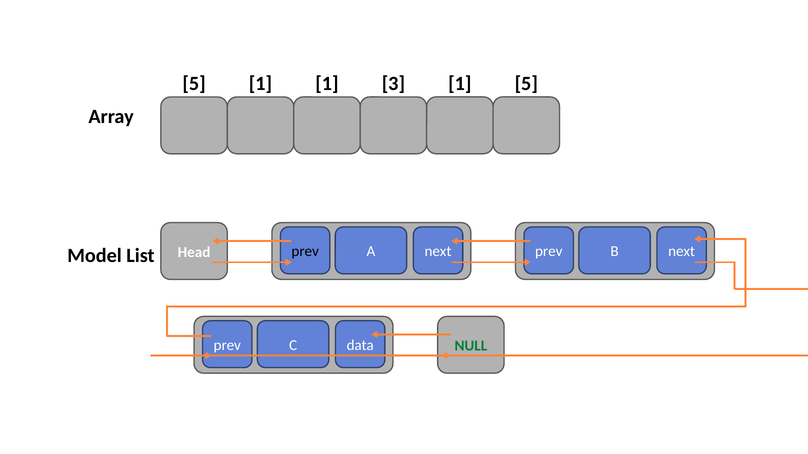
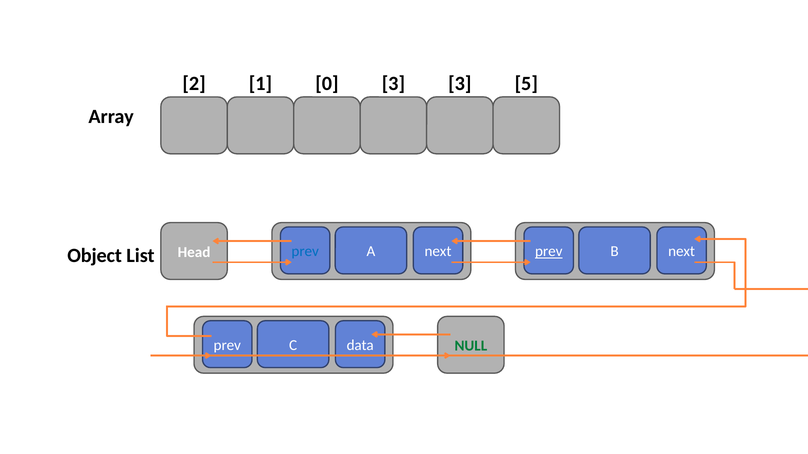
5 at (194, 84): 5 -> 2
1 1: 1 -> 0
3 1: 1 -> 3
prev at (549, 252) underline: none -> present
Model: Model -> Object
prev at (305, 252) colour: black -> blue
